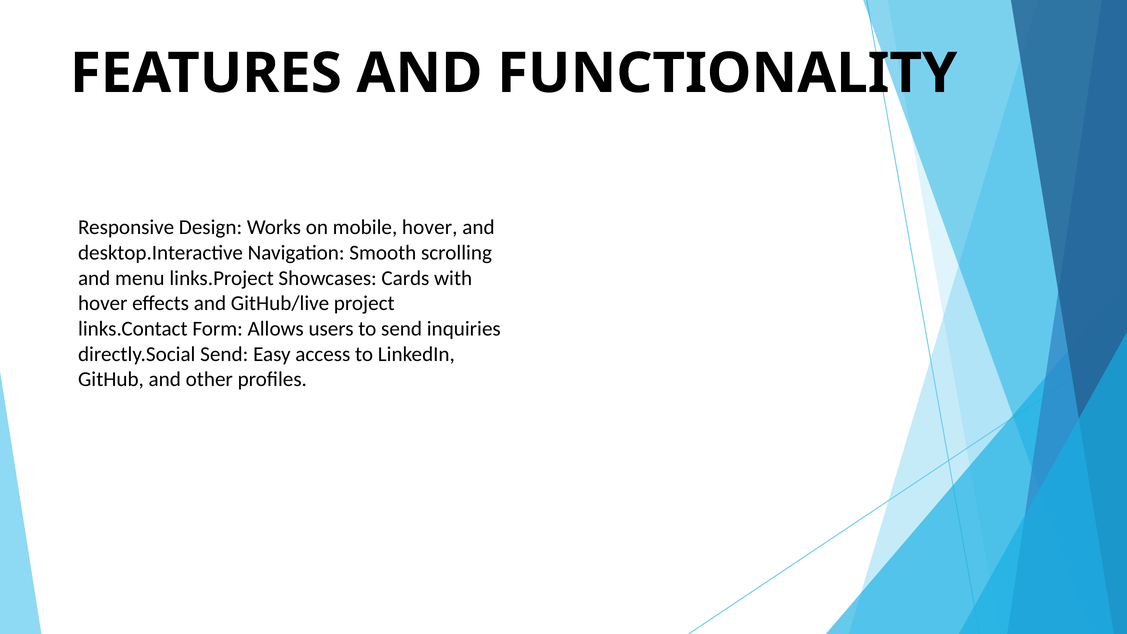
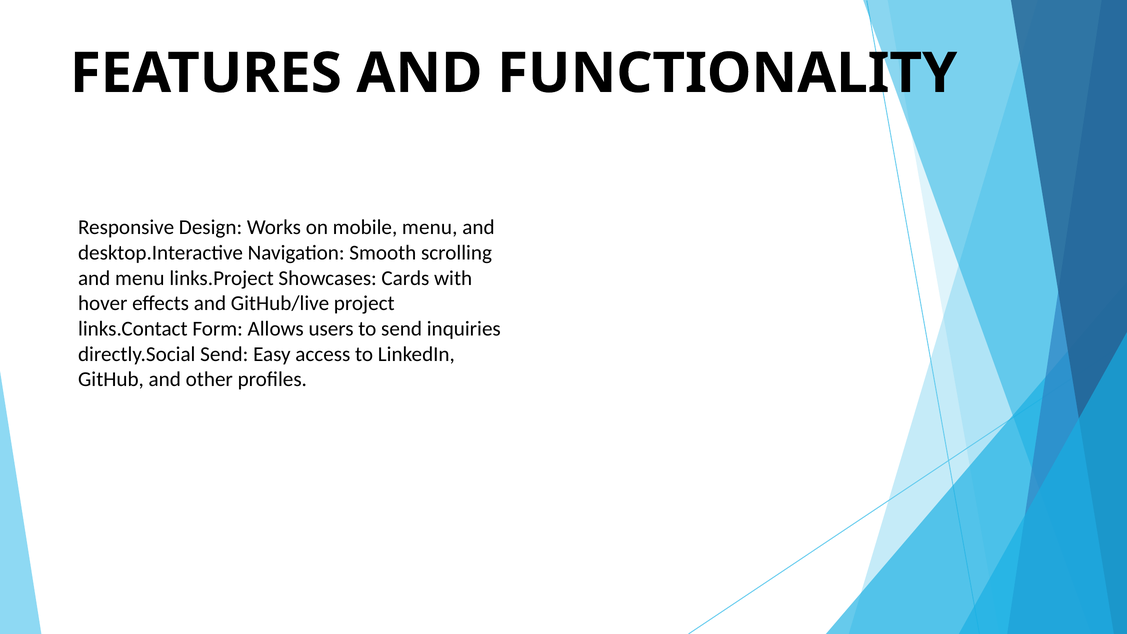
mobile hover: hover -> menu
